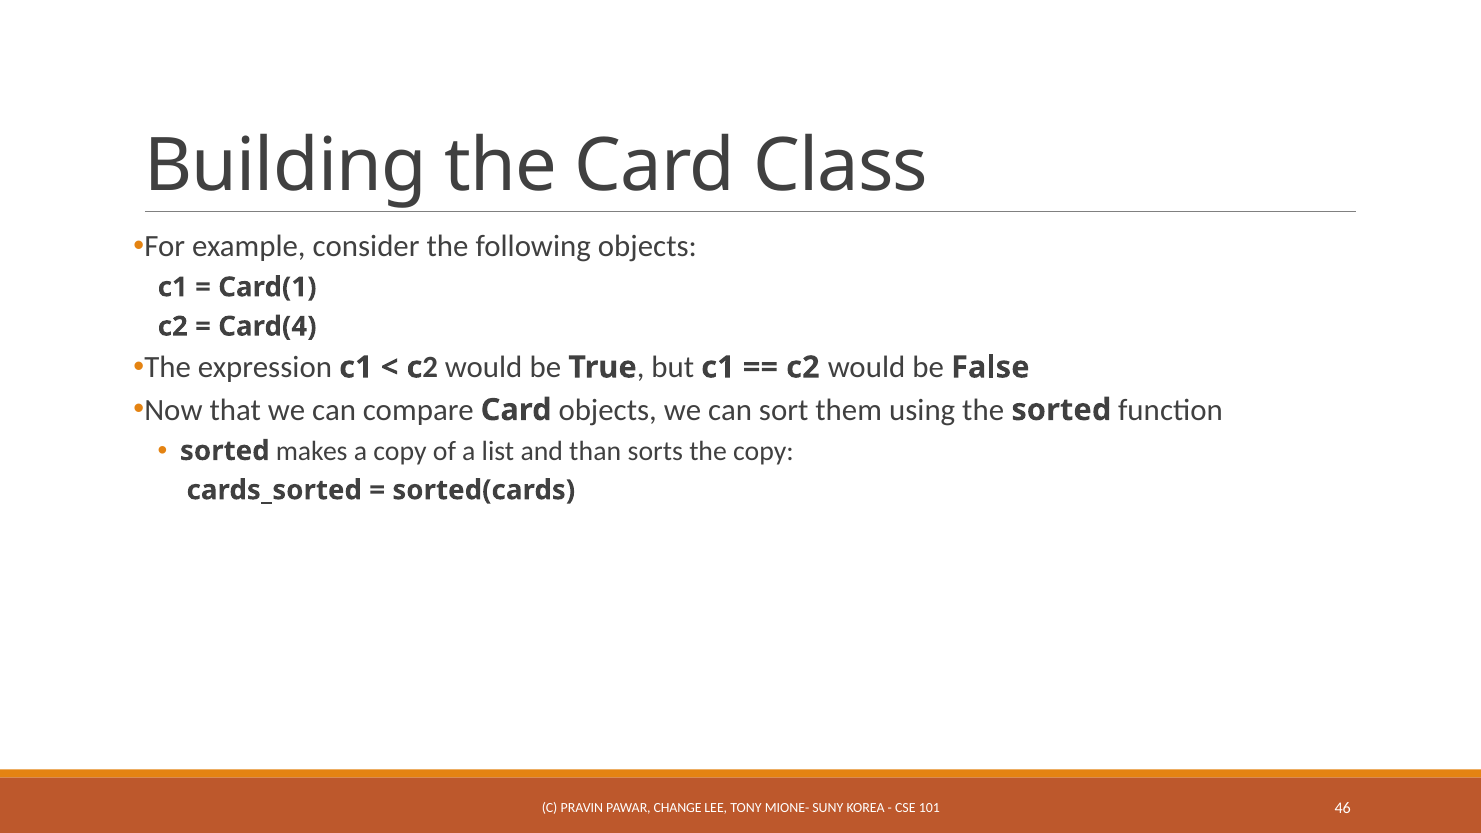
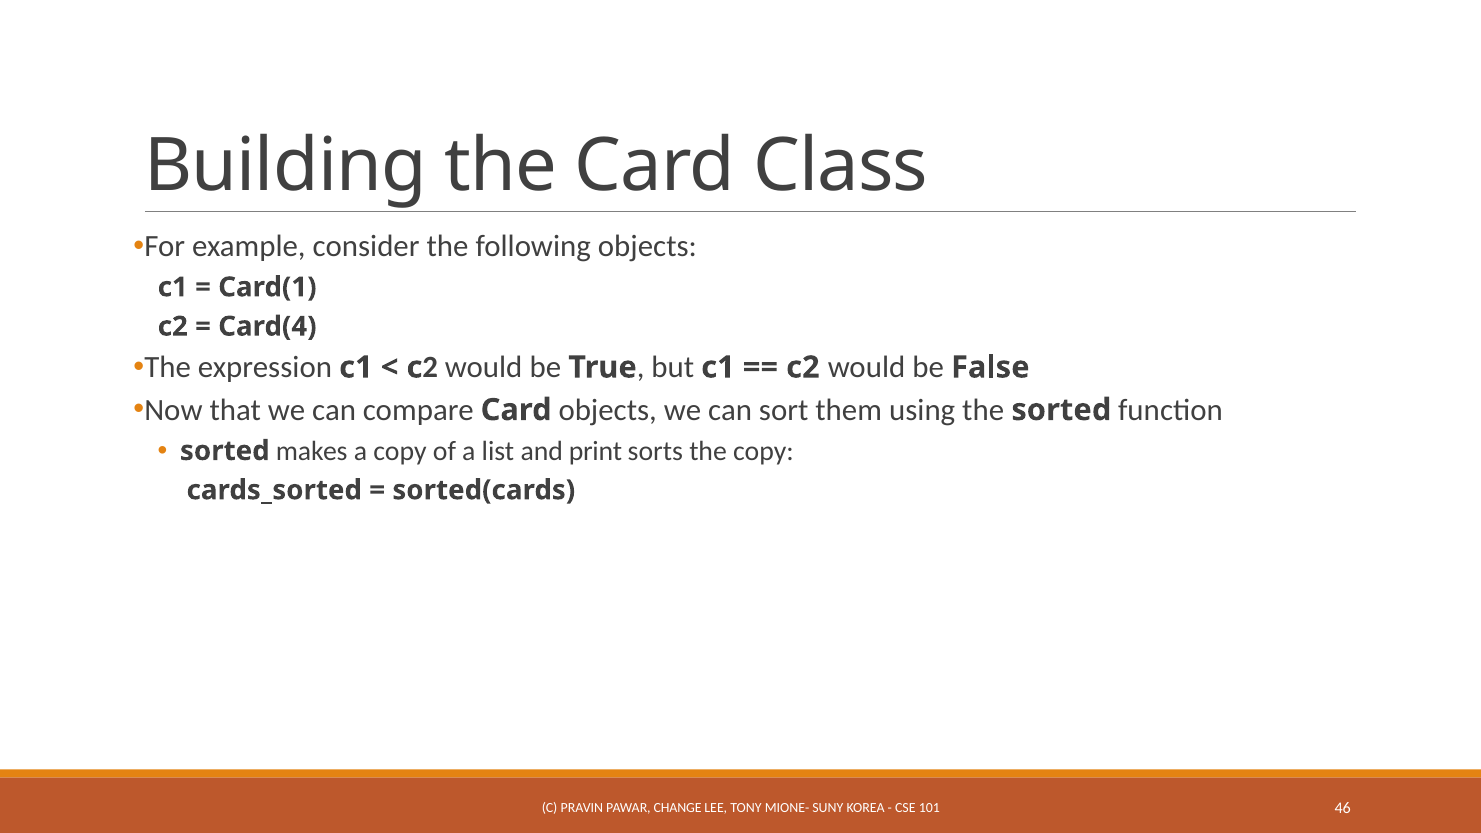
than: than -> print
